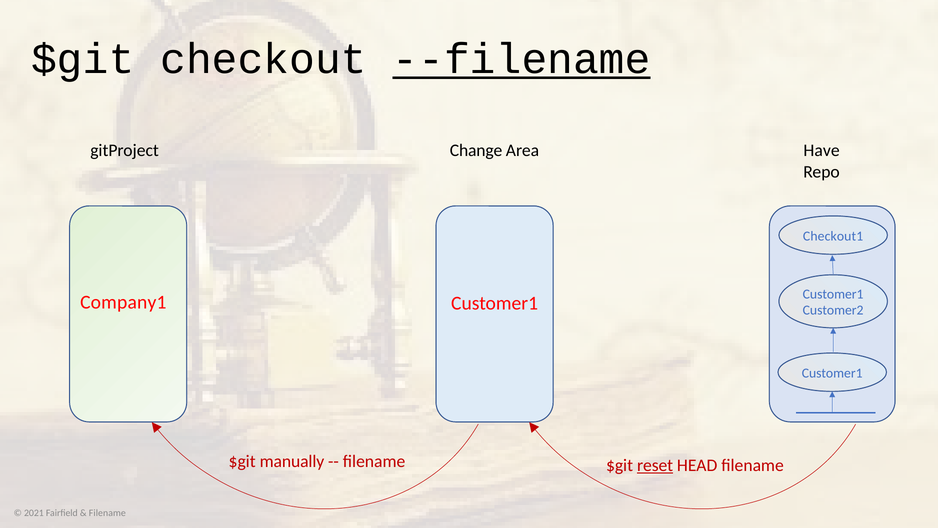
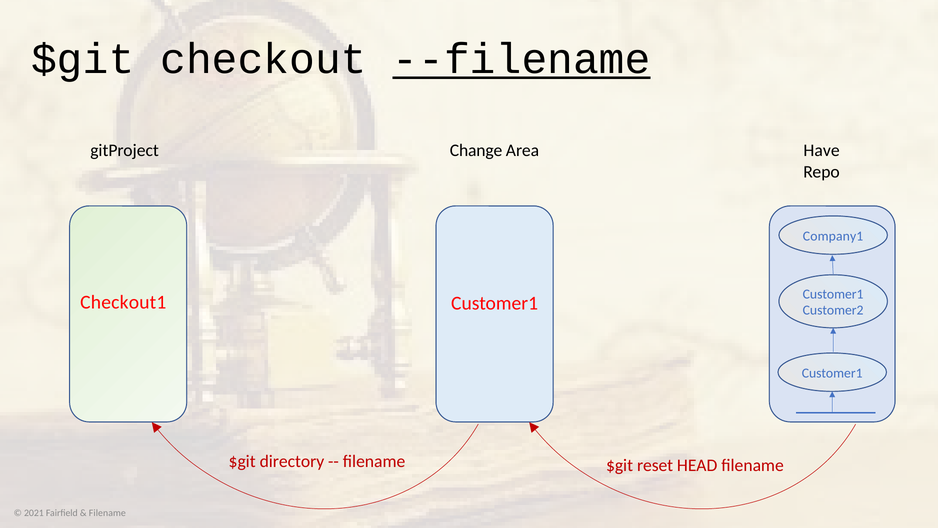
Checkout1: Checkout1 -> Company1
Company1: Company1 -> Checkout1
manually: manually -> directory
reset underline: present -> none
